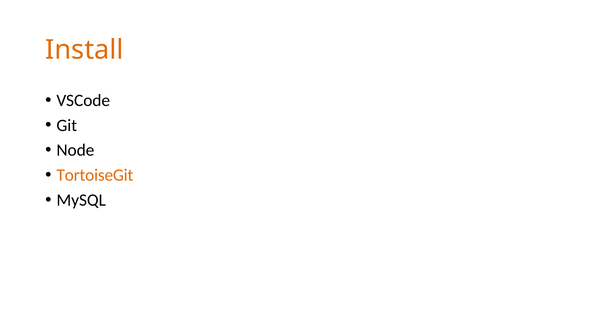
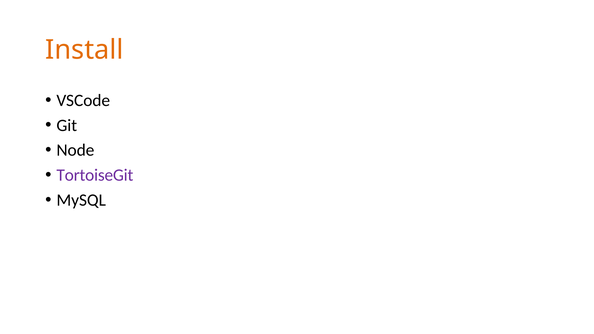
TortoiseGit colour: orange -> purple
